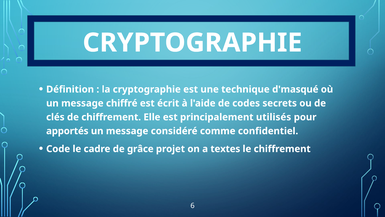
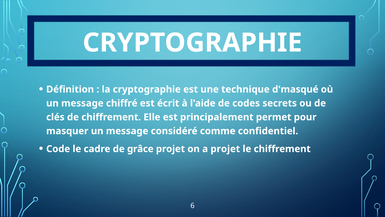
utilisés: utilisés -> permet
apportés: apportés -> masquer
a textes: textes -> projet
